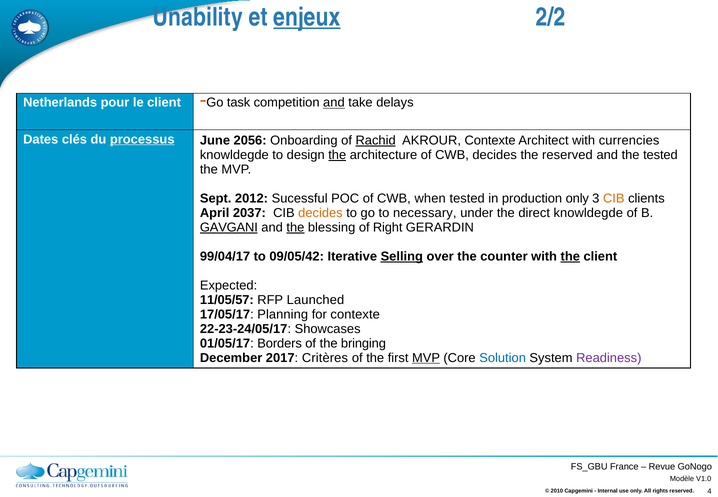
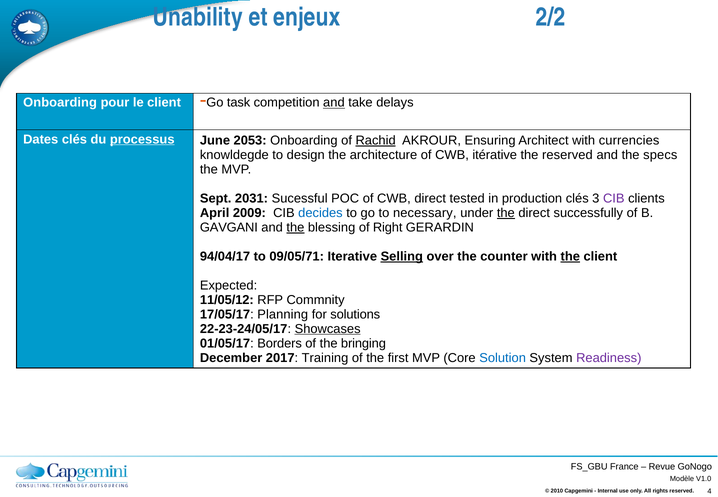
enjeux underline: present -> none
Netherlands at (60, 103): Netherlands -> Onboarding
2056: 2056 -> 2053
AKROUR Contexte: Contexte -> Ensuring
the at (337, 155) underline: present -> none
CWB decides: decides -> itérative
the tested: tested -> specs
2012: 2012 -> 2031
CWB when: when -> direct
production only: only -> clés
CIB at (614, 199) colour: orange -> purple
2037: 2037 -> 2009
decides at (320, 213) colour: orange -> blue
the at (506, 213) underline: none -> present
direct knowldegde: knowldegde -> successfully
GAVGANI underline: present -> none
99/04/17: 99/04/17 -> 94/04/17
09/05/42: 09/05/42 -> 09/05/71
11/05/57: 11/05/57 -> 11/05/12
Launched: Launched -> Commnity
for contexte: contexte -> solutions
Showcases underline: none -> present
Critères: Critères -> Training
MVP at (426, 358) underline: present -> none
